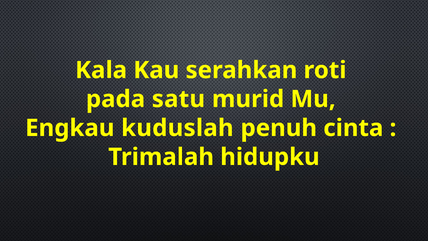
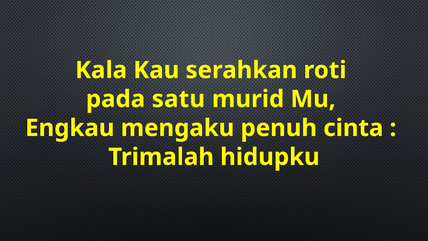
kuduslah: kuduslah -> mengaku
